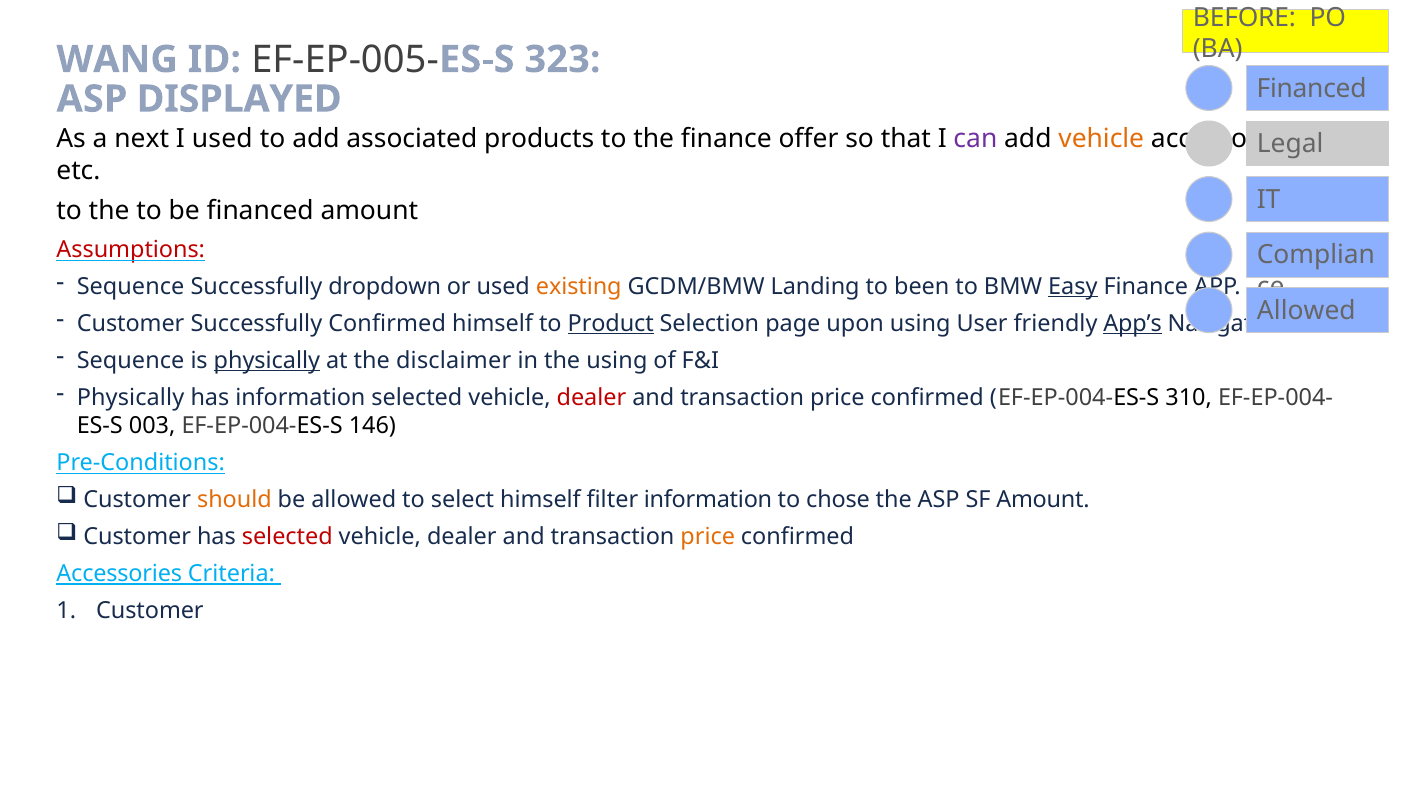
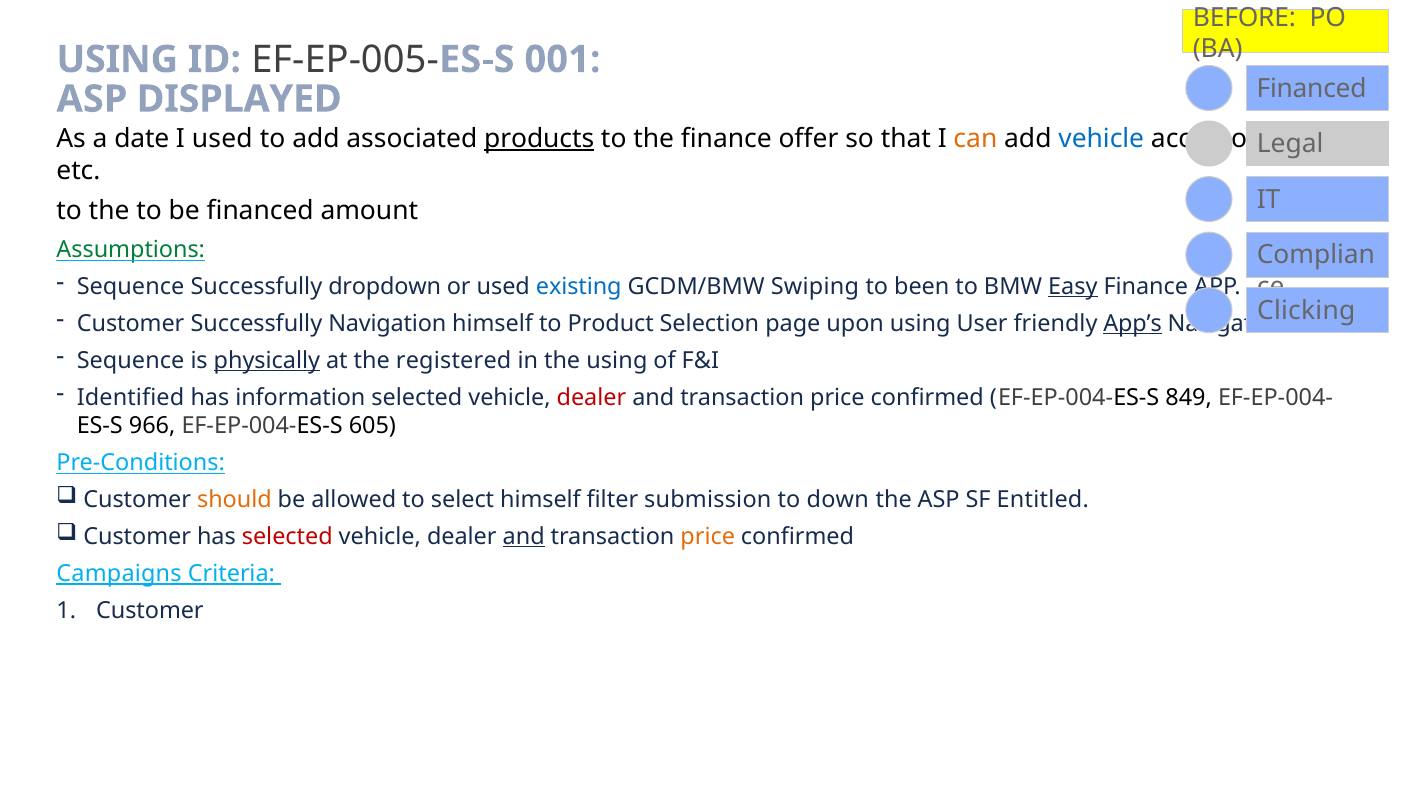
WANG at (117, 60): WANG -> USING
323: 323 -> 001
next: next -> date
products underline: none -> present
can colour: purple -> orange
vehicle at (1101, 139) colour: orange -> blue
Assumptions colour: red -> green
existing colour: orange -> blue
Landing: Landing -> Swiping
Allowed at (1306, 311): Allowed -> Clicking
Successfully Confirmed: Confirmed -> Navigation
Product underline: present -> none
disclaimer: disclaimer -> registered
Physically at (131, 397): Physically -> Identified
310: 310 -> 849
003: 003 -> 966
146: 146 -> 605
filter information: information -> submission
chose: chose -> down
SF Amount: Amount -> Entitled
and at (524, 536) underline: none -> present
Accessories at (119, 573): Accessories -> Campaigns
